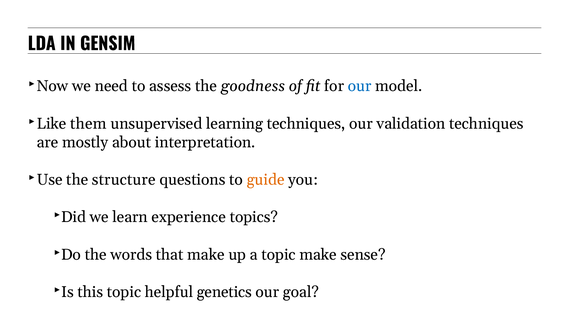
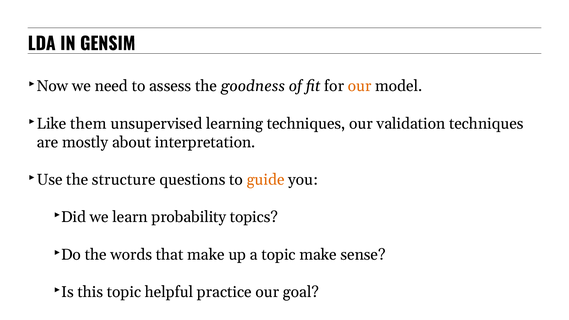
our at (360, 86) colour: blue -> orange
experience: experience -> probability
genetics: genetics -> practice
